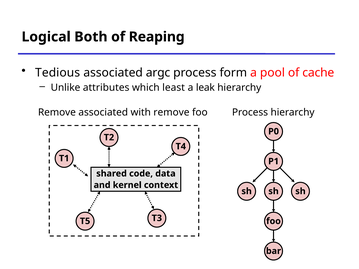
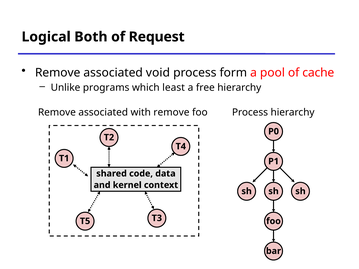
Reaping: Reaping -> Request
Tedious at (58, 73): Tedious -> Remove
argc: argc -> void
attributes: attributes -> programs
leak: leak -> free
